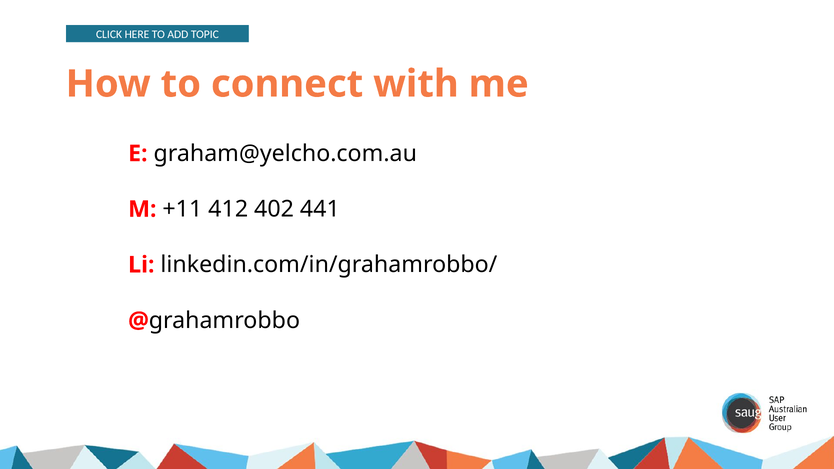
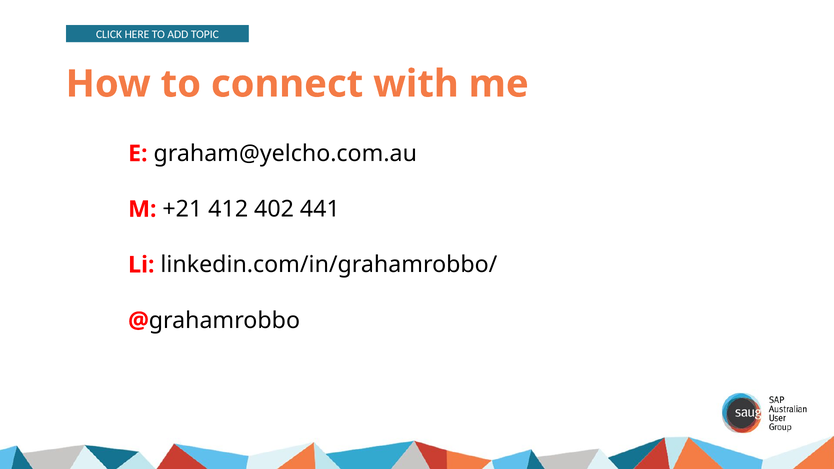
+11: +11 -> +21
